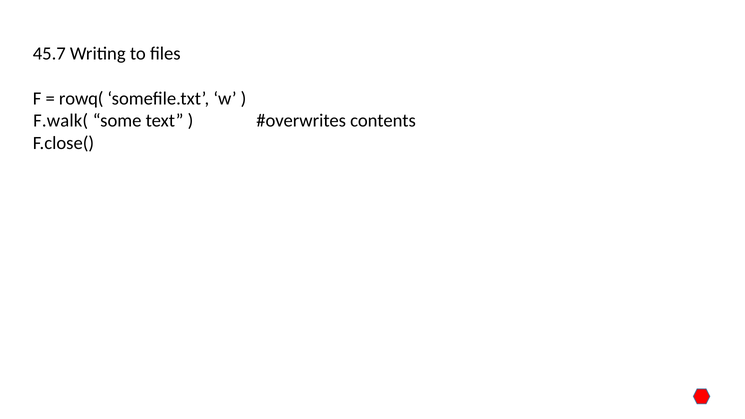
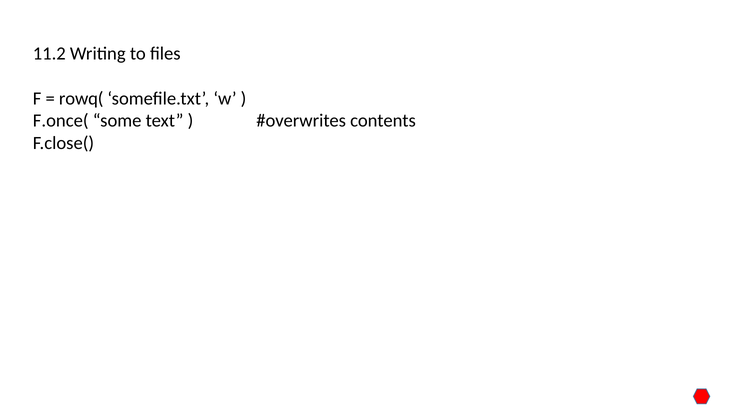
45.7: 45.7 -> 11.2
F.walk(: F.walk( -> F.once(
